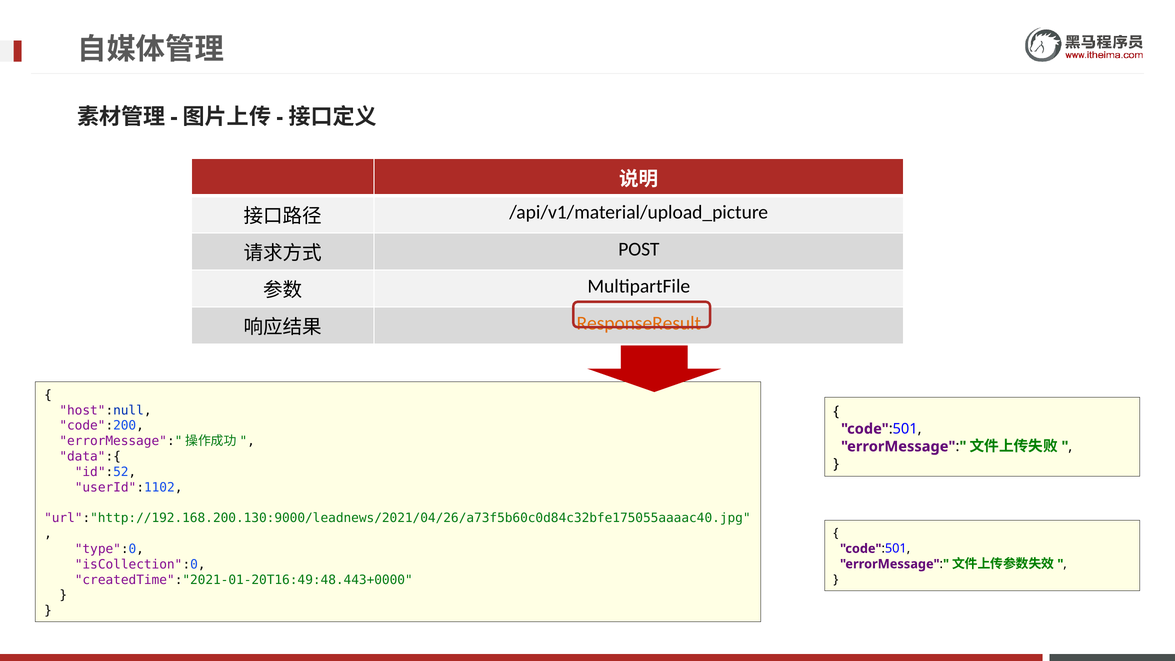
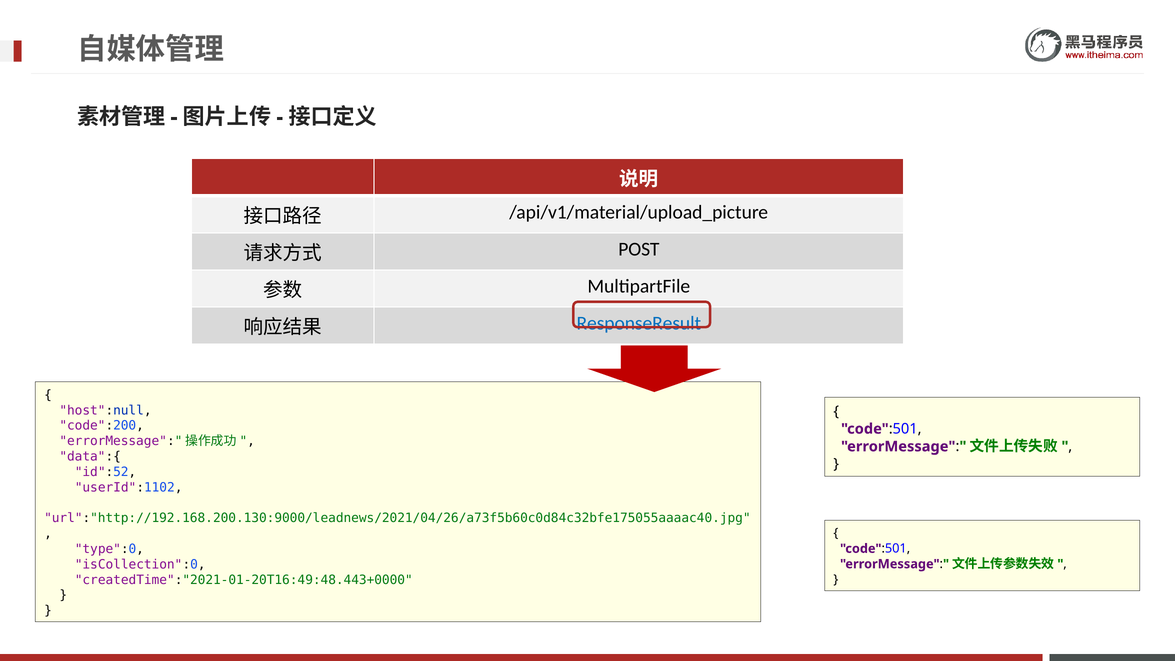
ResponseResult colour: orange -> blue
